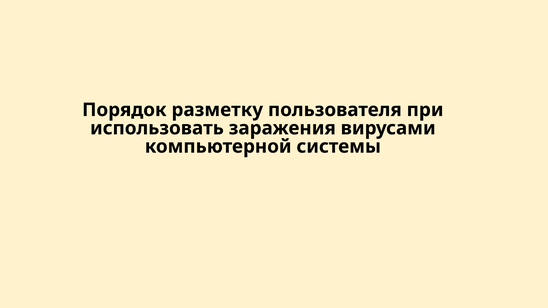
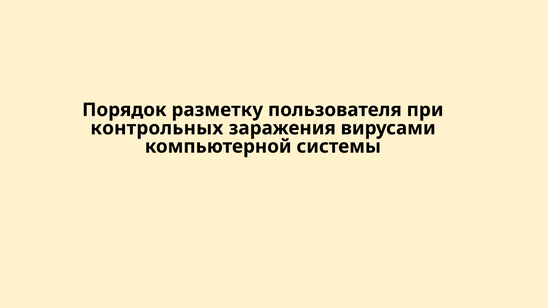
использовать: использовать -> контрольных
